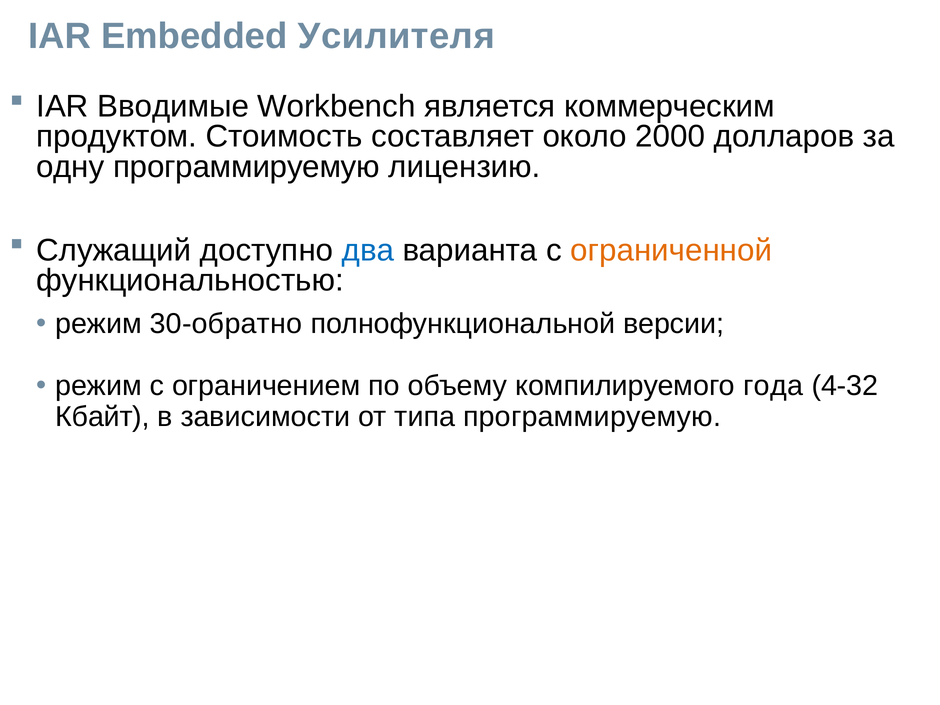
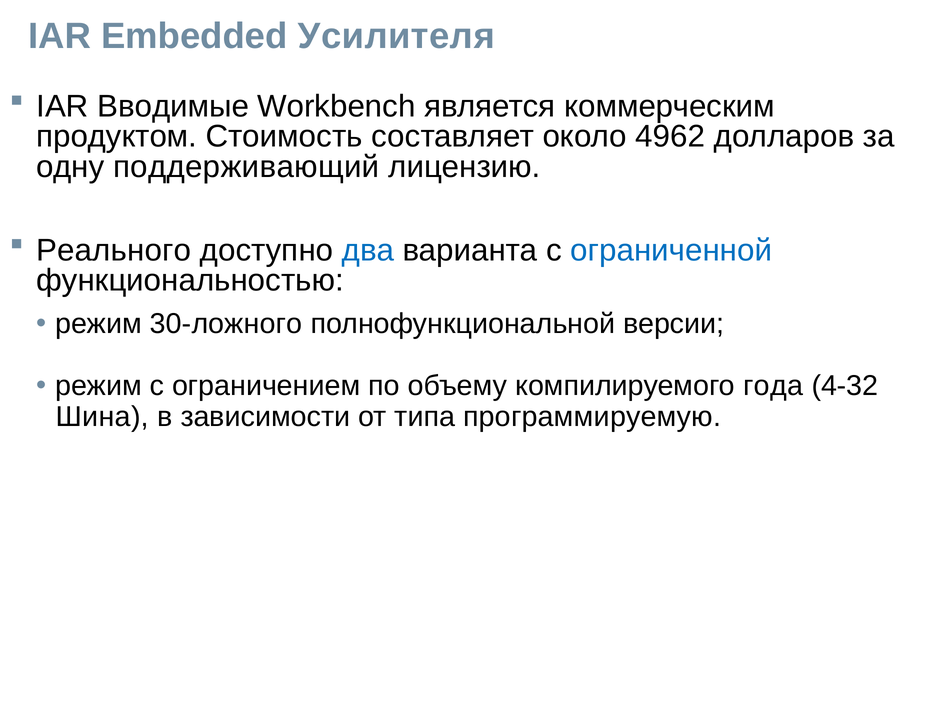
2000: 2000 -> 4962
одну программируемую: программируемую -> поддерживающий
Служащий: Служащий -> Реального
ограниченной colour: orange -> blue
30-обратно: 30-обратно -> 30-ложного
Кбайт: Кбайт -> Шина
